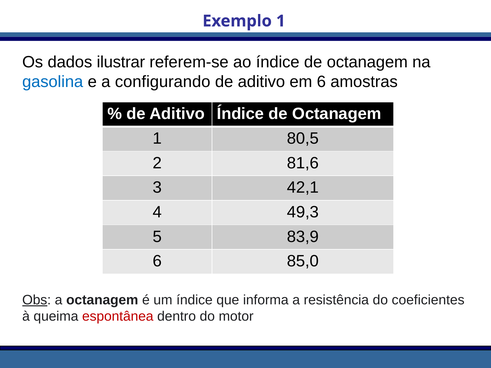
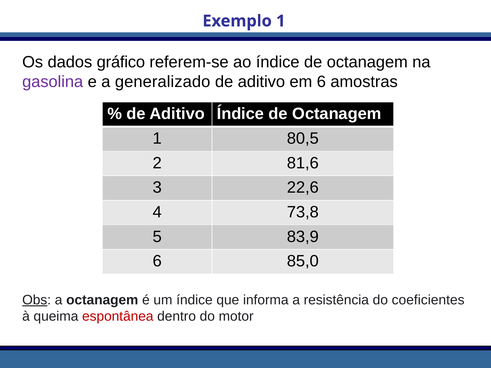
ilustrar: ilustrar -> gráfico
gasolina colour: blue -> purple
configurando: configurando -> generalizado
42,1: 42,1 -> 22,6
49,3: 49,3 -> 73,8
